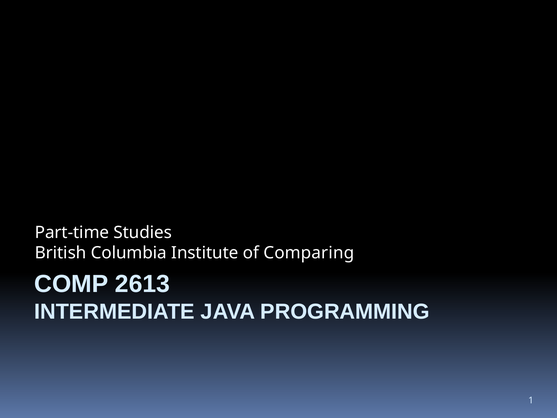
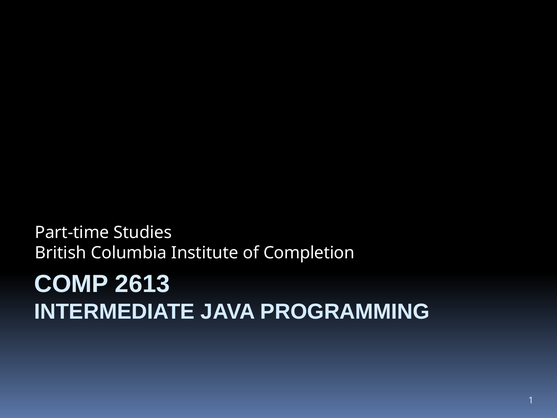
Comparing: Comparing -> Completion
